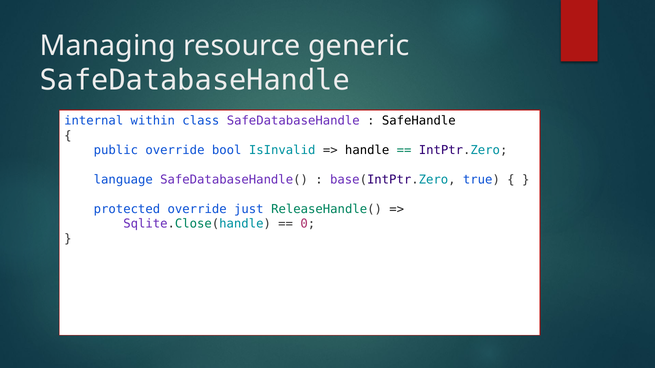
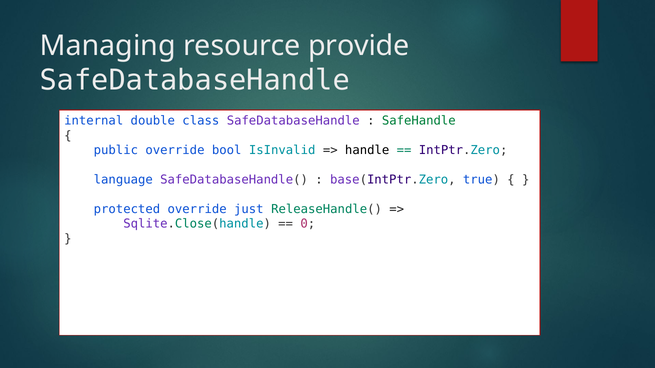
generic: generic -> provide
within: within -> double
SafeHandle colour: black -> green
